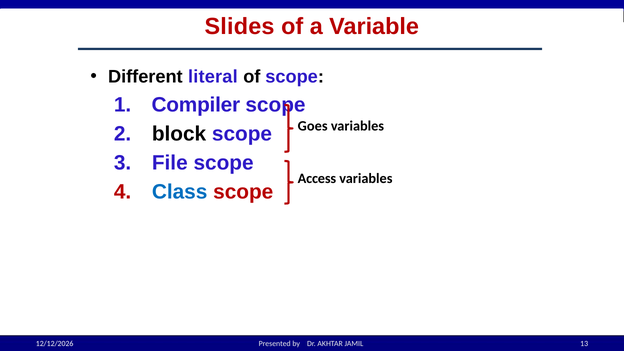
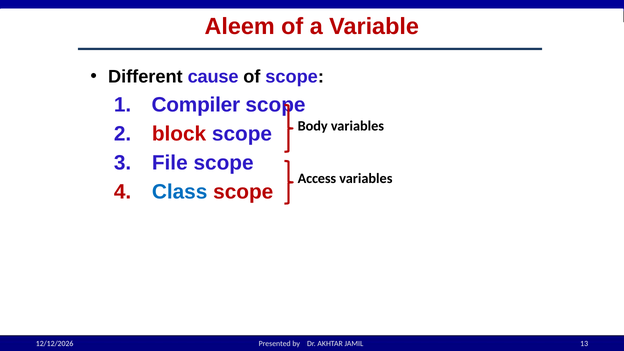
Slides: Slides -> Aleem
literal: literal -> cause
Goes: Goes -> Body
block colour: black -> red
